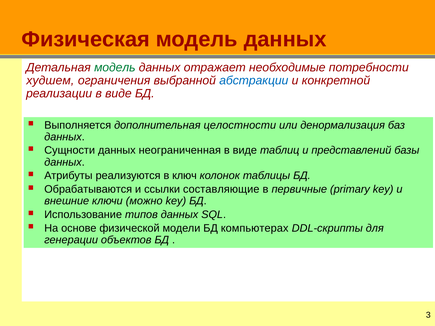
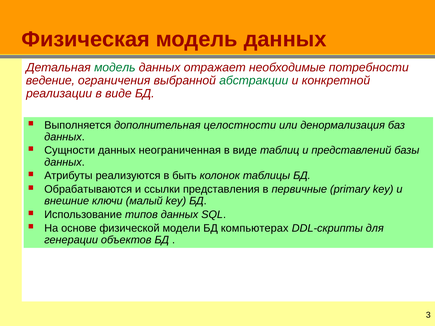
худшем: худшем -> ведение
абстракции colour: blue -> green
ключ: ключ -> быть
составляющие: составляющие -> представления
можно: можно -> малый
